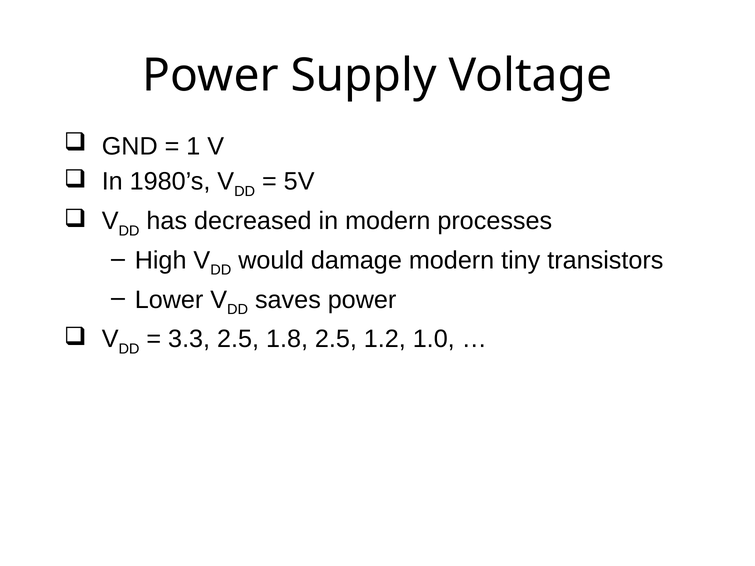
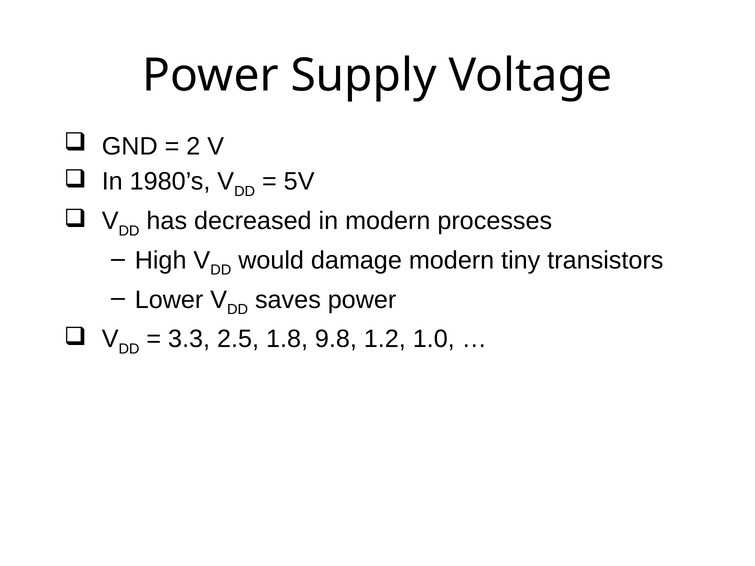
1: 1 -> 2
1.8 2.5: 2.5 -> 9.8
